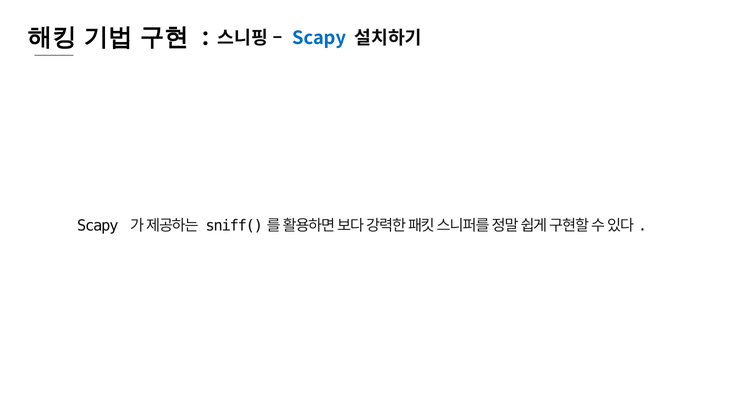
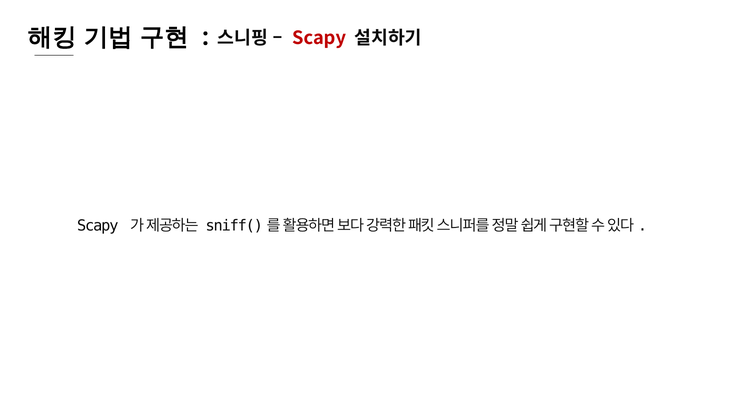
Scapy at (319, 38) colour: blue -> red
